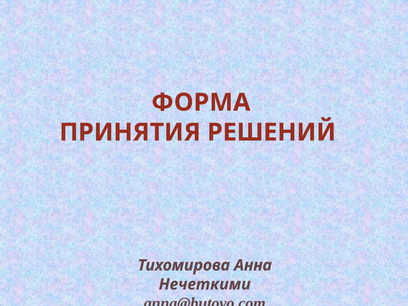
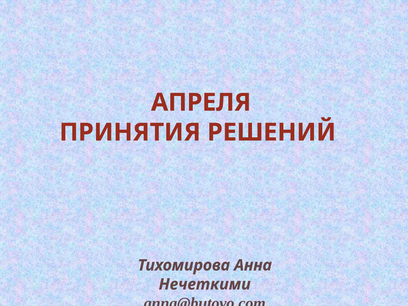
ФОРМА: ФОРМА -> АПРЕЛЯ
